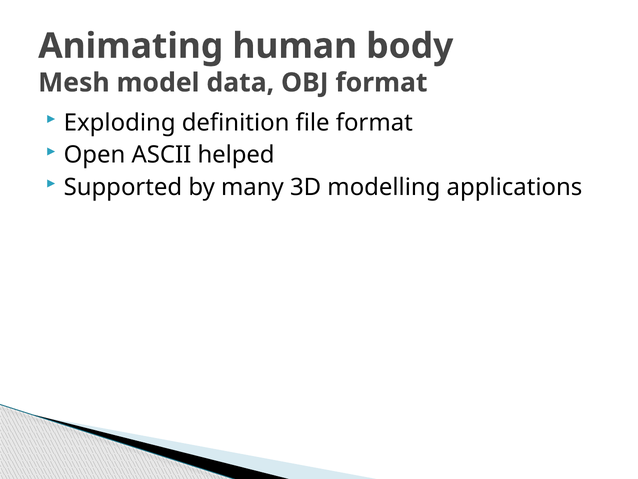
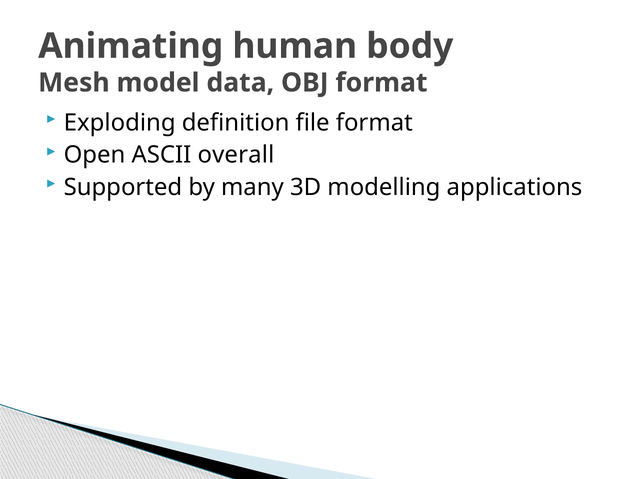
helped: helped -> overall
